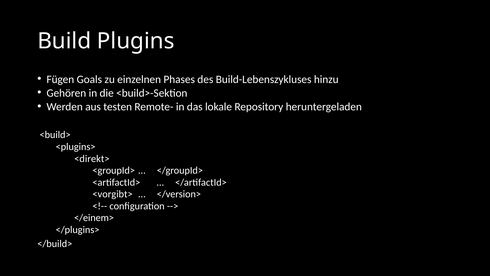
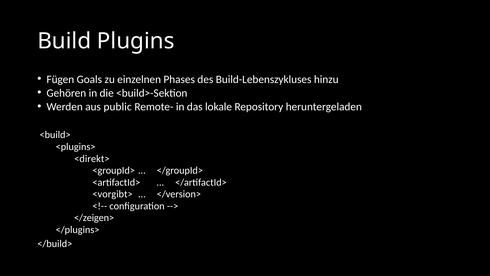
testen: testen -> public
</einem>: </einem> -> </zeigen>
